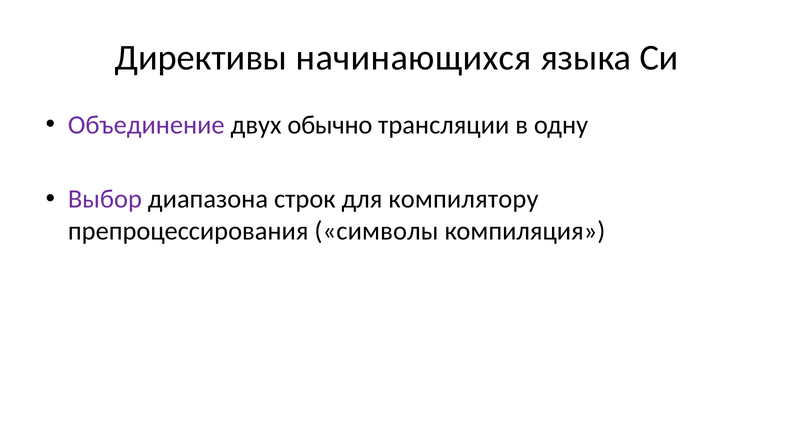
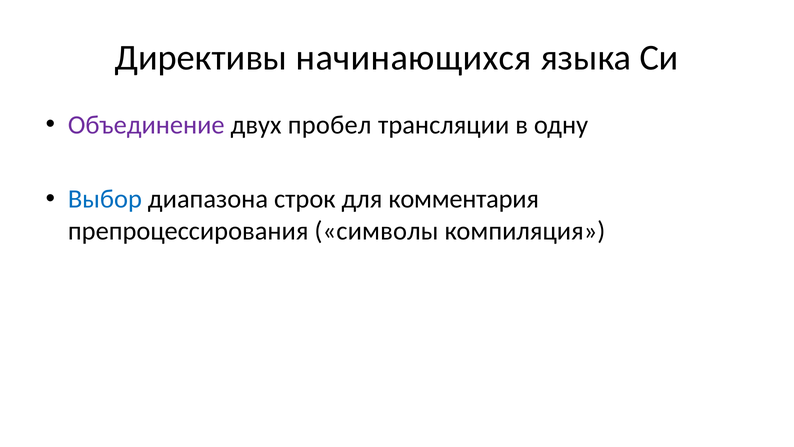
обычно: обычно -> пробел
Выбор colour: purple -> blue
компилятору: компилятору -> комментария
